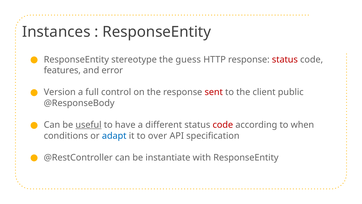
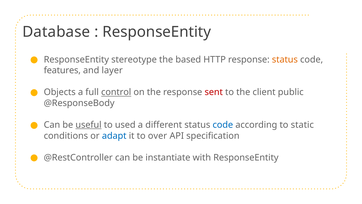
Instances: Instances -> Database
guess: guess -> based
status at (285, 60) colour: red -> orange
error: error -> layer
Version: Version -> Objects
control underline: none -> present
have: have -> used
code at (223, 125) colour: red -> blue
when: when -> static
